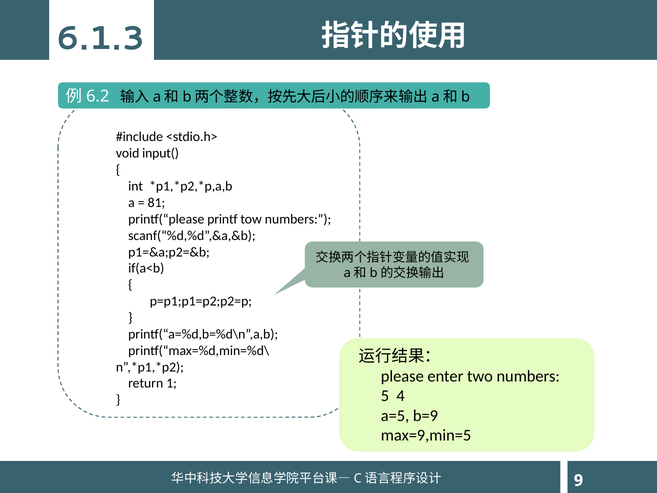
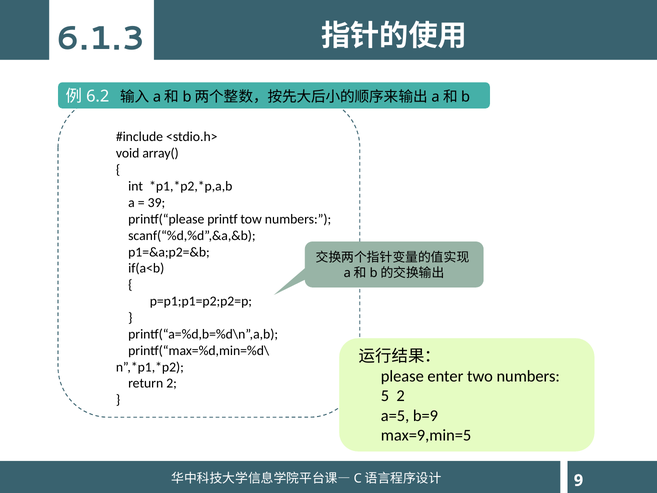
input(: input( -> array(
81: 81 -> 39
return 1: 1 -> 2
5 4: 4 -> 2
